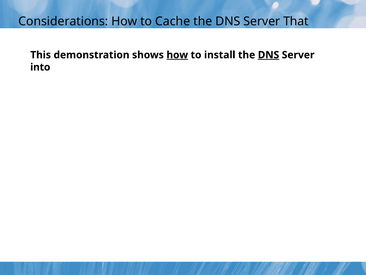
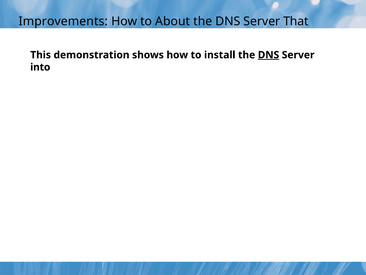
Considerations: Considerations -> Improvements
Cache: Cache -> About
how at (177, 55) underline: present -> none
